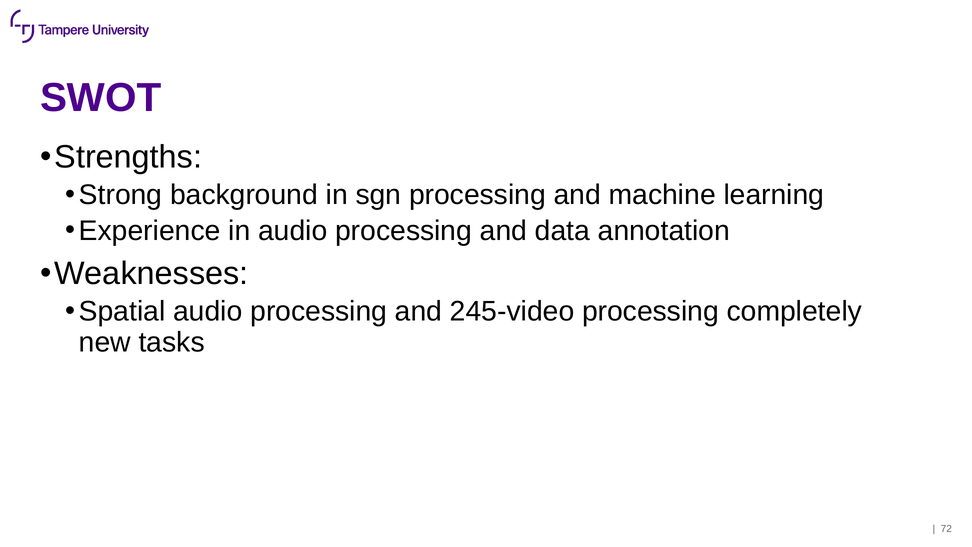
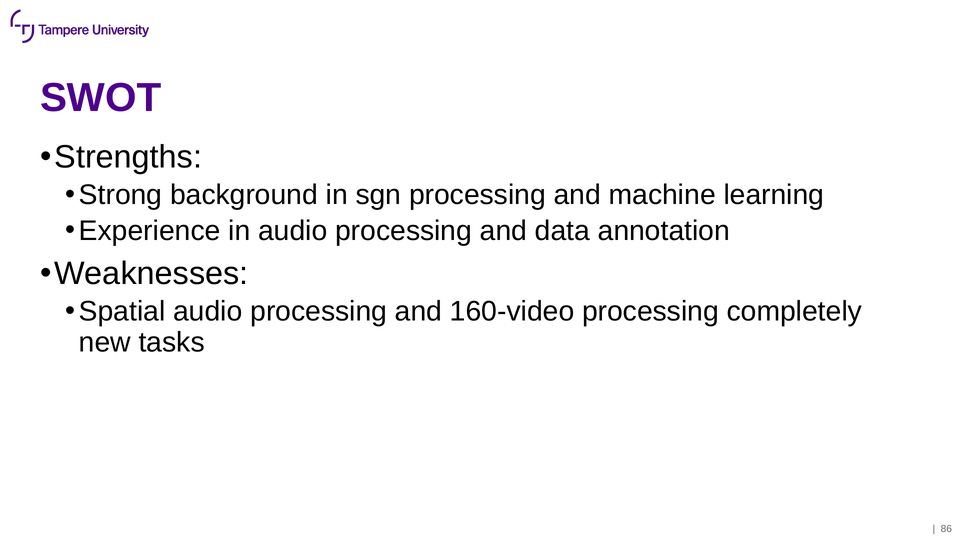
245-video: 245-video -> 160-video
72: 72 -> 86
